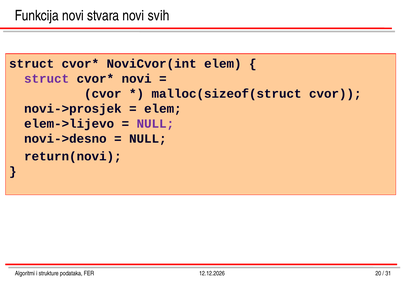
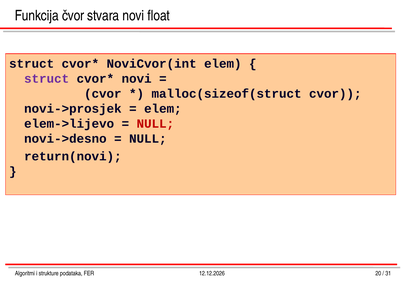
Funkcija novi: novi -> čvor
svih: svih -> float
NULL at (155, 124) colour: purple -> red
